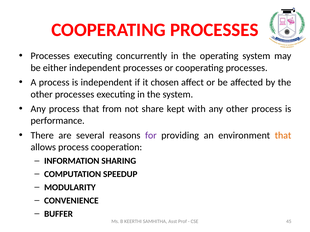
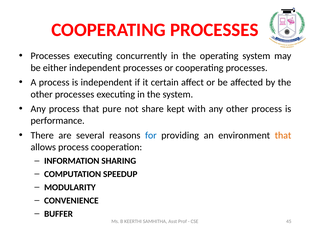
chosen: chosen -> certain
from: from -> pure
for colour: purple -> blue
